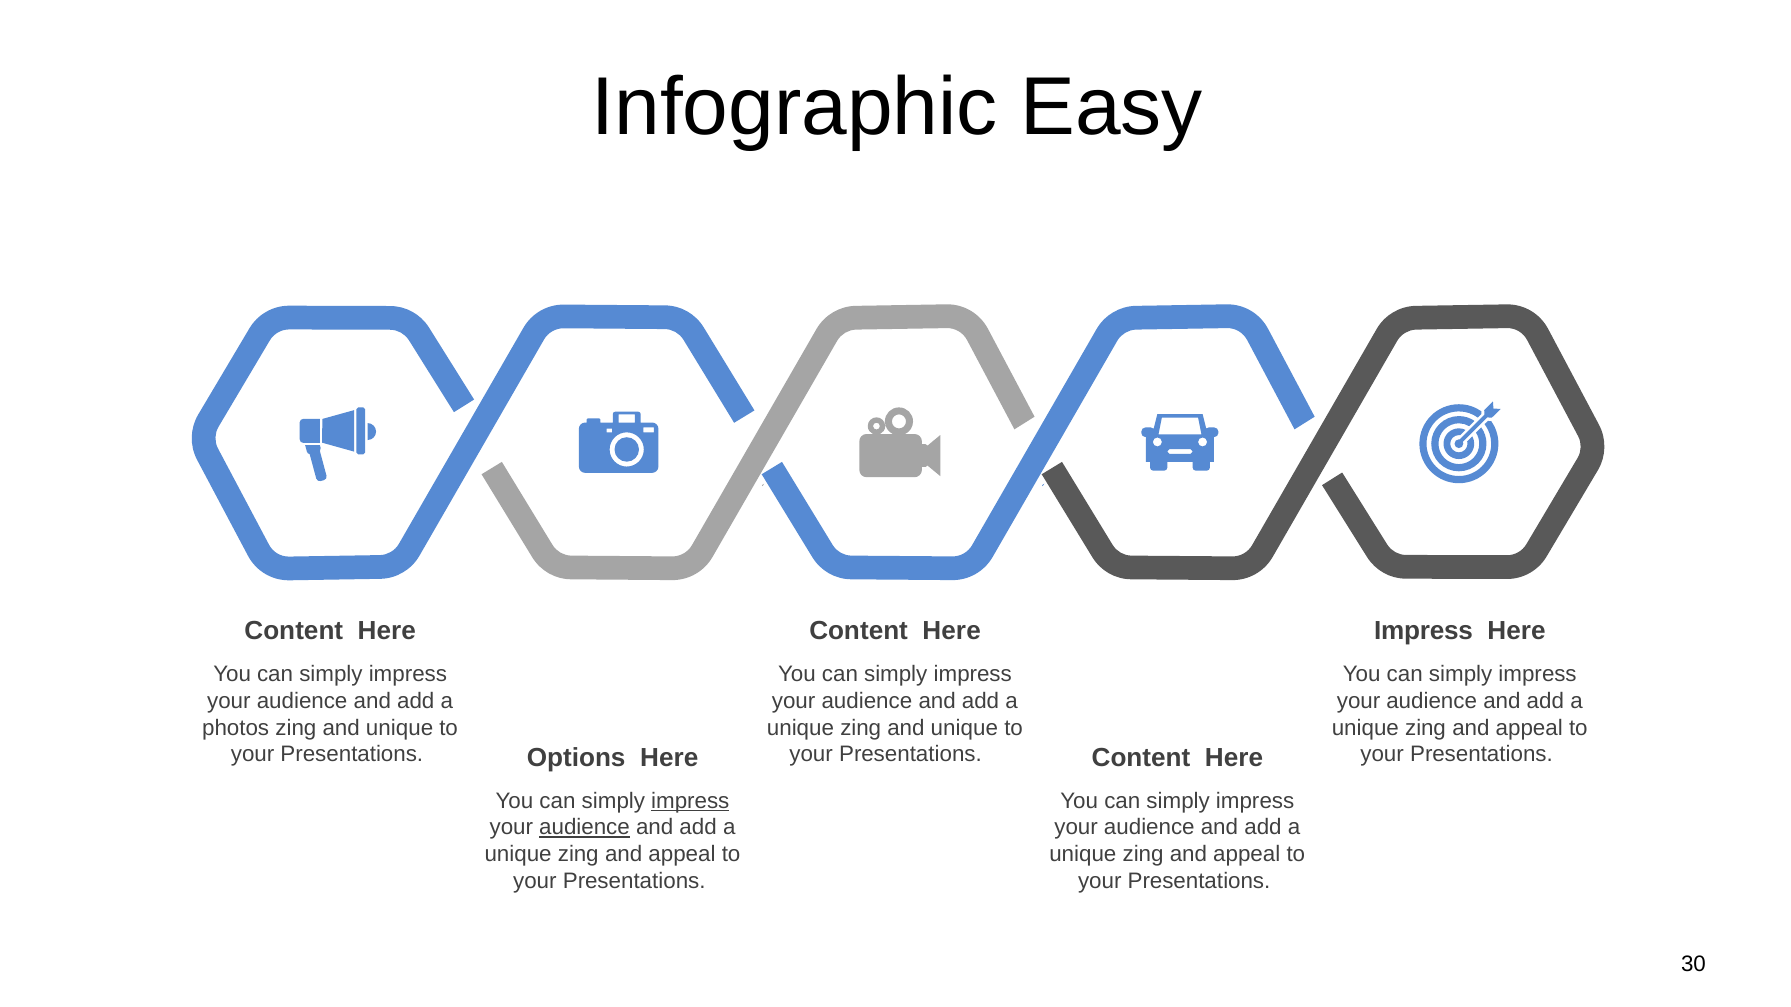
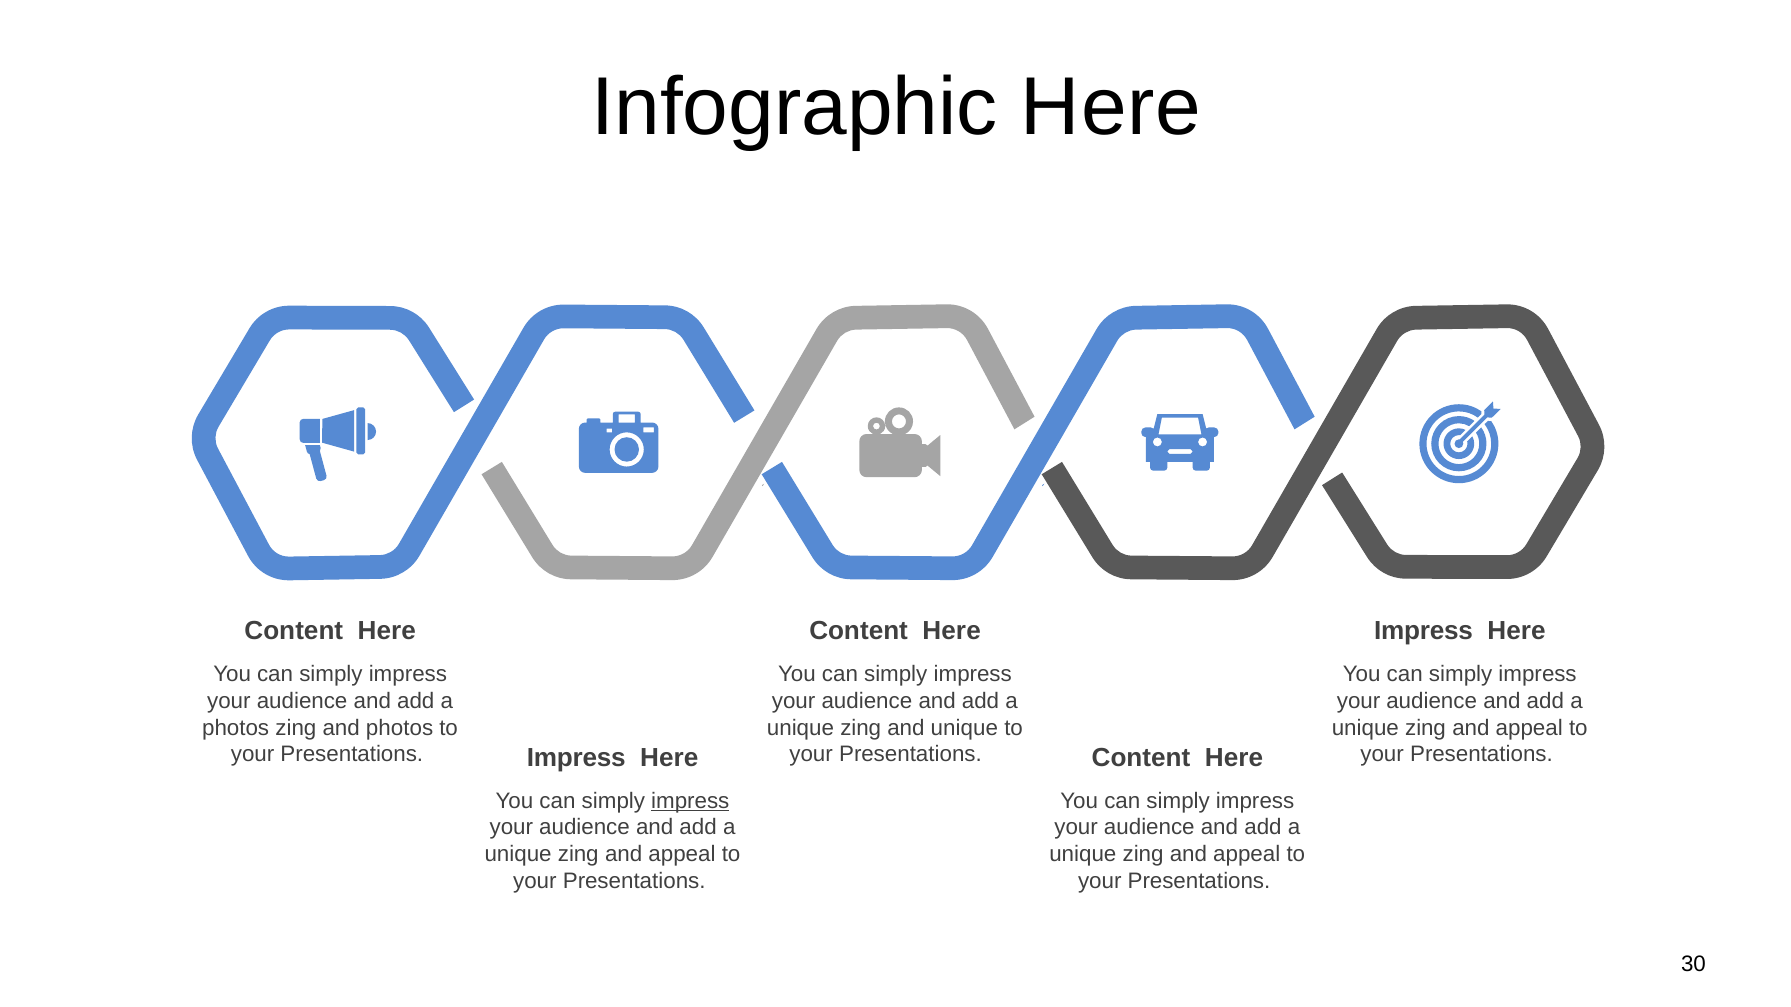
Infographic Easy: Easy -> Here
unique at (400, 728): unique -> photos
Options at (576, 758): Options -> Impress
audience at (585, 828) underline: present -> none
